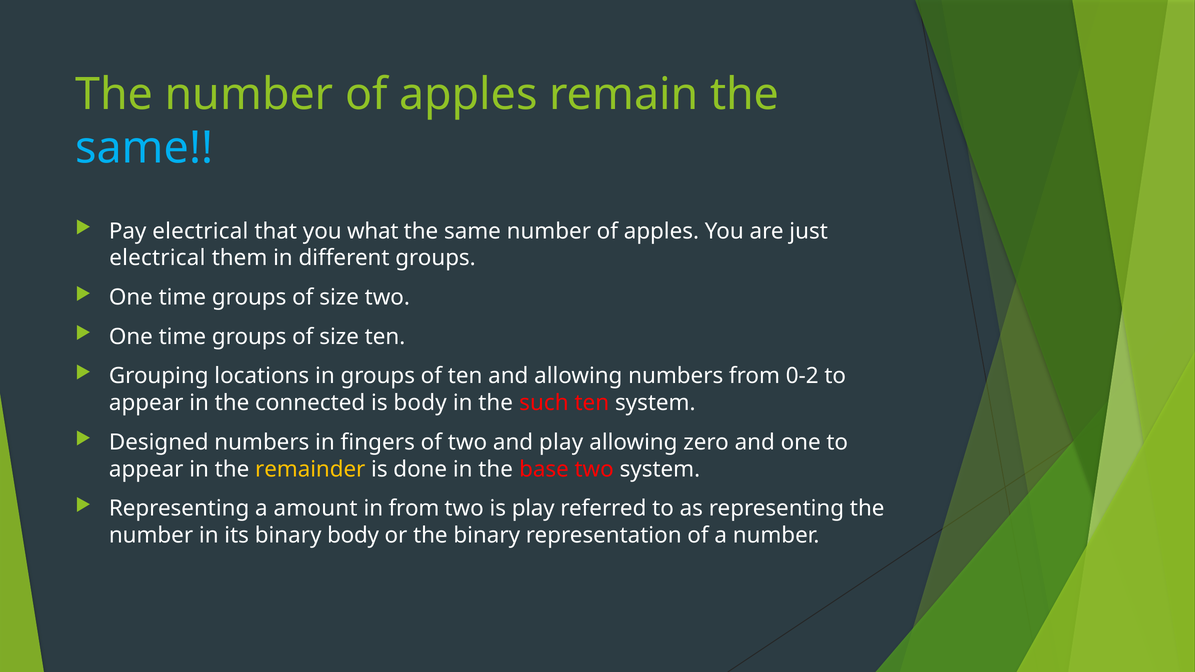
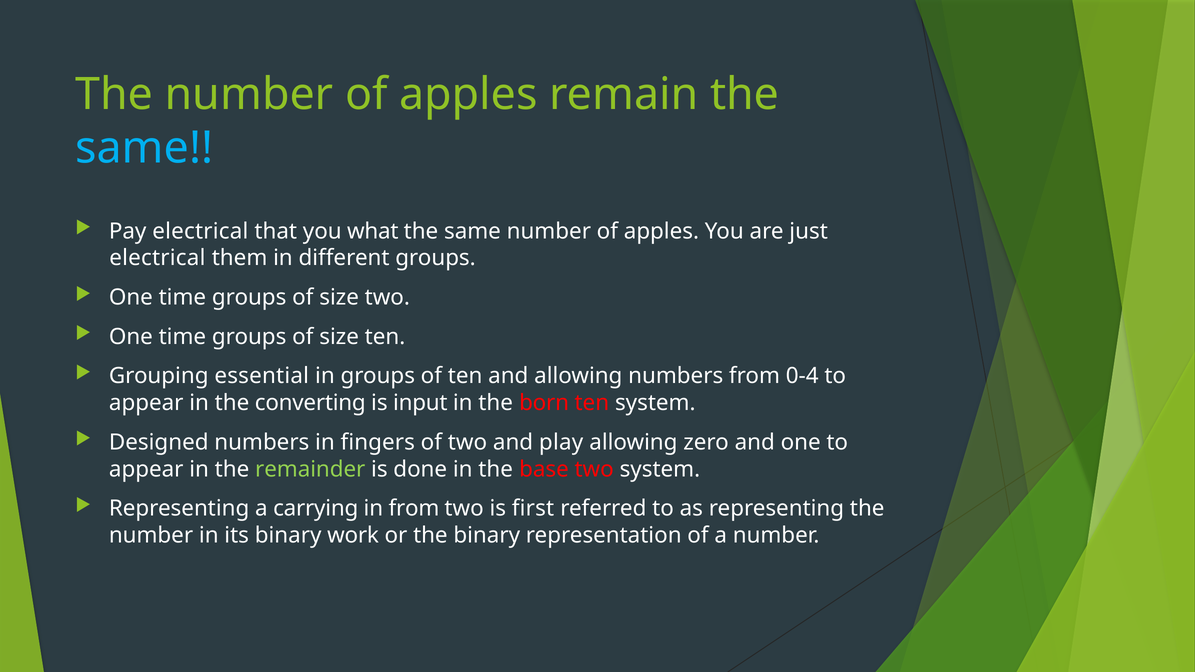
locations: locations -> essential
0-2: 0-2 -> 0-4
connected: connected -> converting
is body: body -> input
such: such -> born
remainder colour: yellow -> light green
amount: amount -> carrying
is play: play -> first
binary body: body -> work
